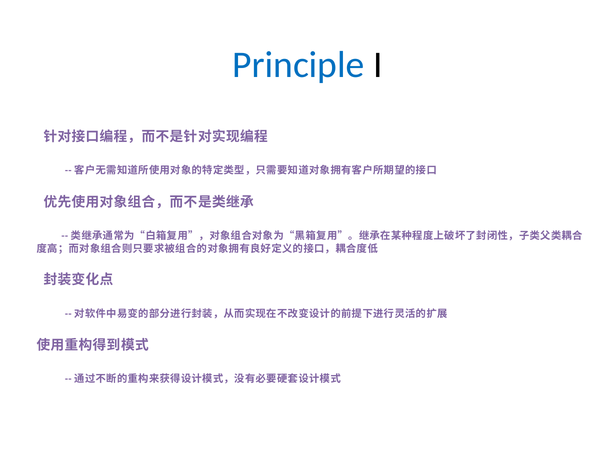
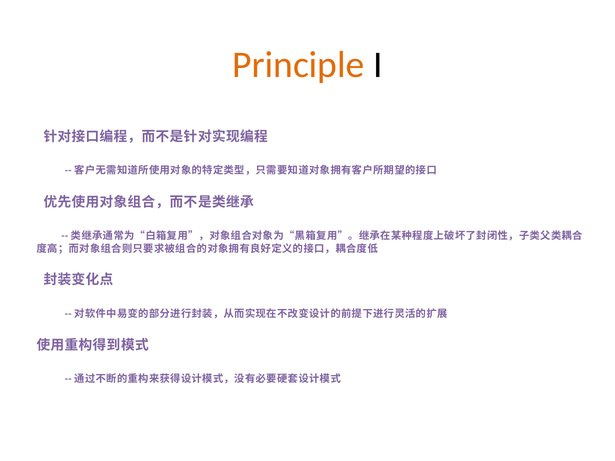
Principle colour: blue -> orange
